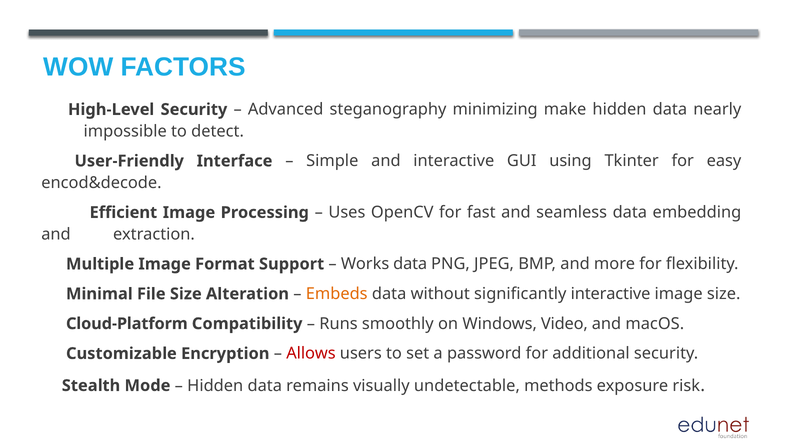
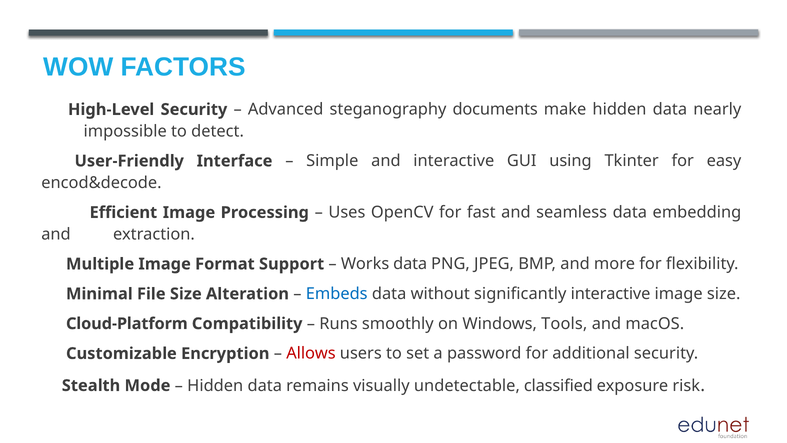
minimizing: minimizing -> documents
Embeds colour: orange -> blue
Video: Video -> Tools
methods: methods -> classified
